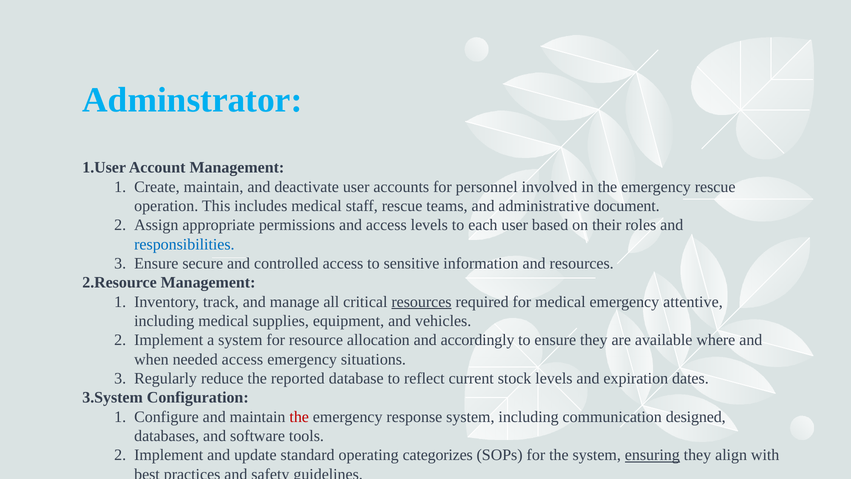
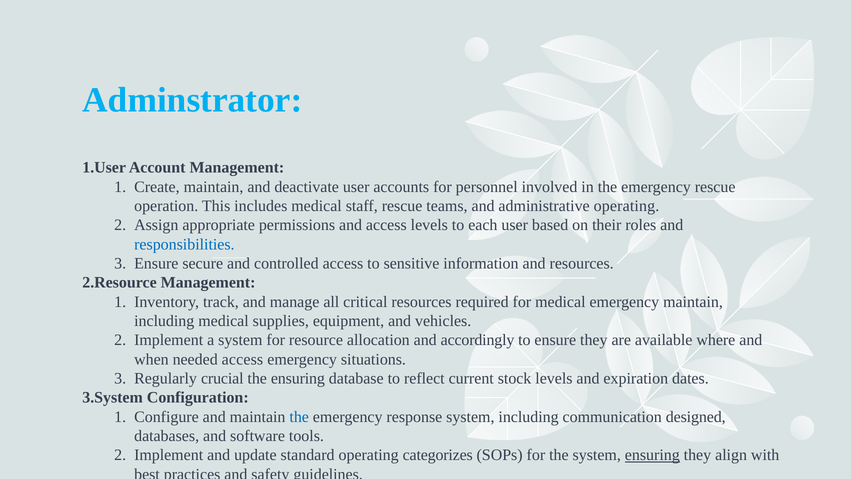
administrative document: document -> operating
resources at (421, 302) underline: present -> none
emergency attentive: attentive -> maintain
reduce: reduce -> crucial
the reported: reported -> ensuring
the at (299, 416) colour: red -> blue
